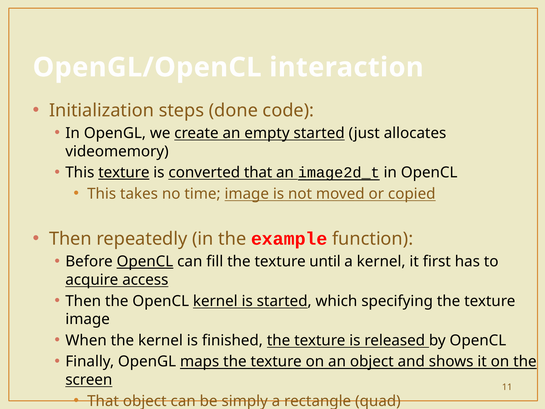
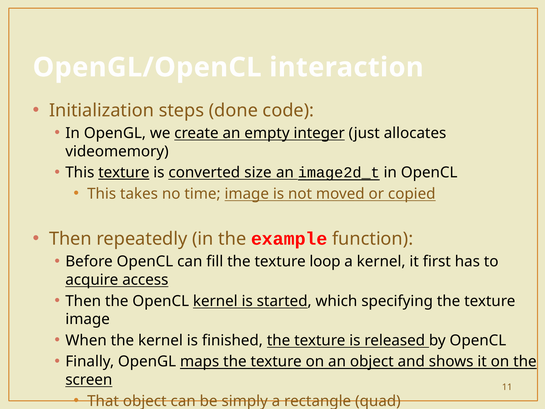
empty started: started -> integer
converted that: that -> size
OpenCL at (145, 261) underline: present -> none
until: until -> loop
